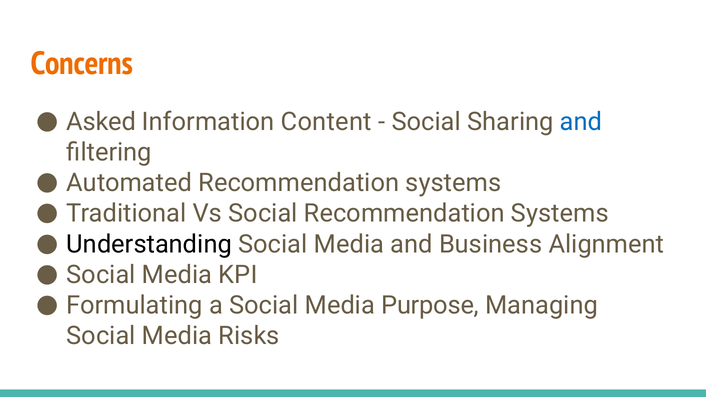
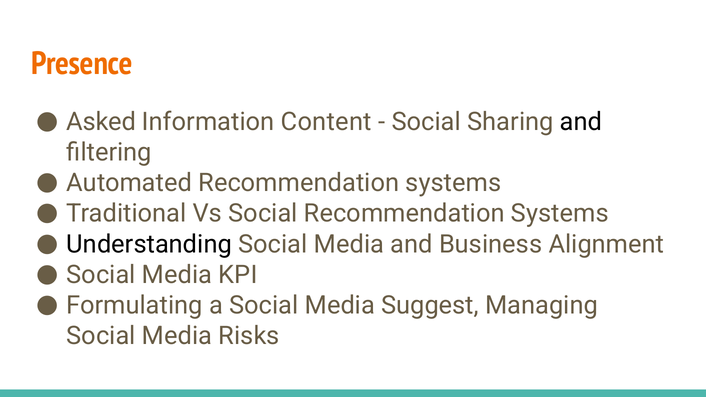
Concerns: Concerns -> Presence
and at (581, 122) colour: blue -> black
Purpose: Purpose -> Suggest
